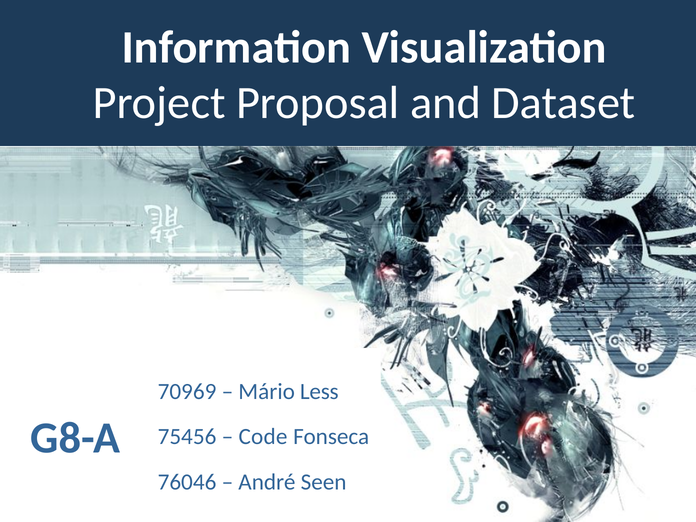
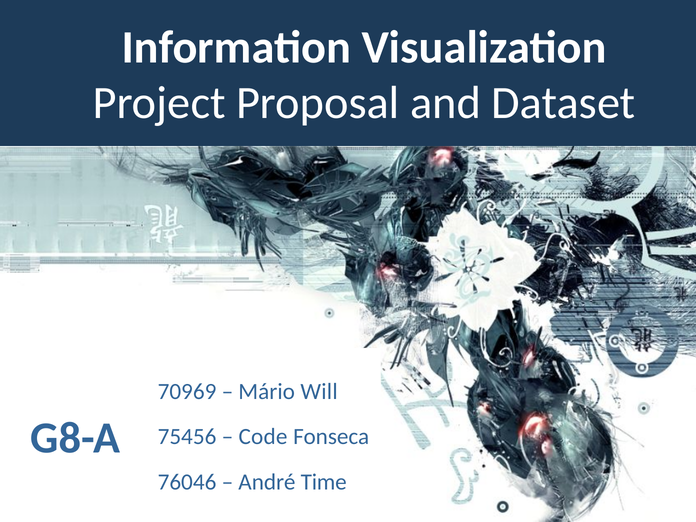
Less: Less -> Will
Seen: Seen -> Time
